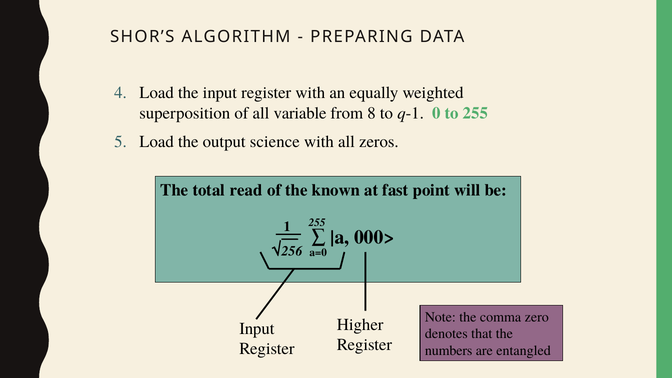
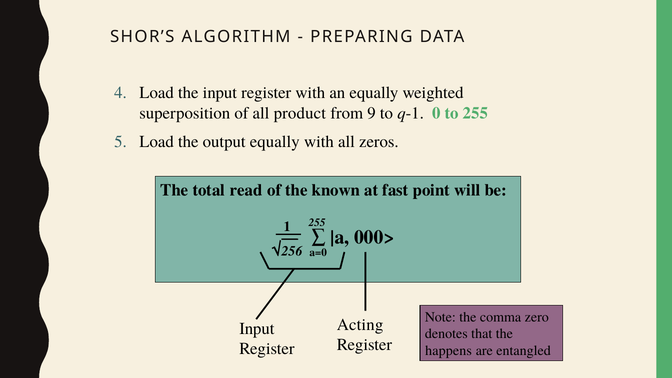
variable: variable -> product
8: 8 -> 9
output science: science -> equally
Higher: Higher -> Acting
numbers: numbers -> happens
